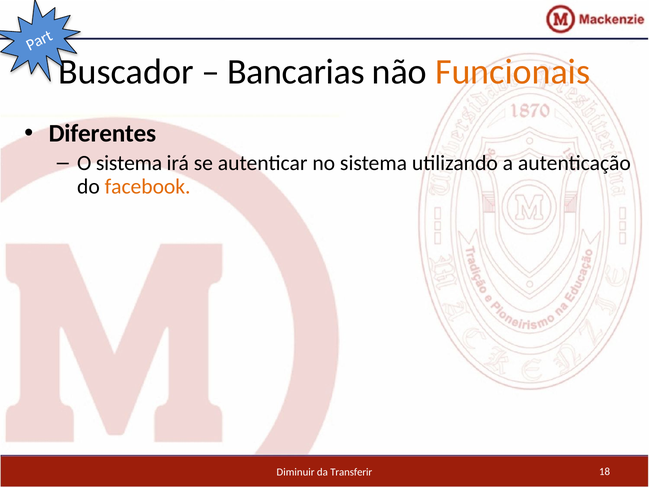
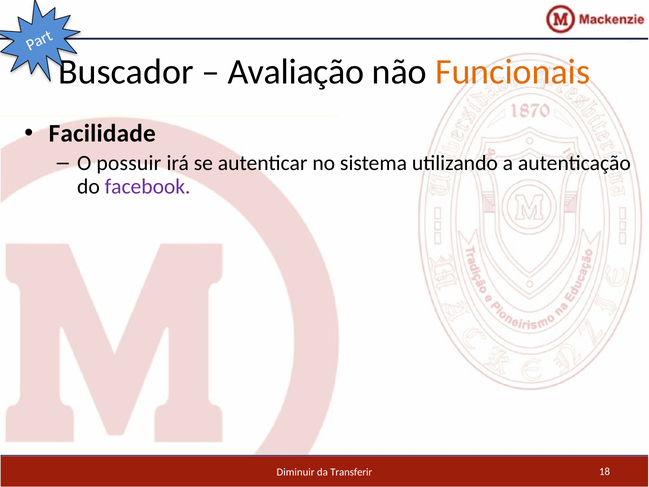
Bancarias: Bancarias -> Avaliação
Diferentes: Diferentes -> Facilidade
O sistema: sistema -> possuir
facebook colour: orange -> purple
